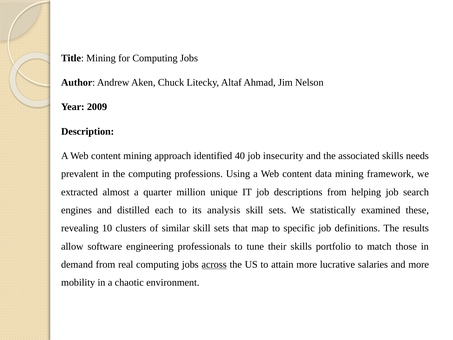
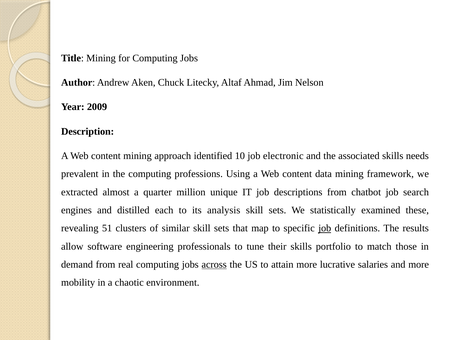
40: 40 -> 10
insecurity: insecurity -> electronic
helping: helping -> chatbot
10: 10 -> 51
job at (325, 228) underline: none -> present
